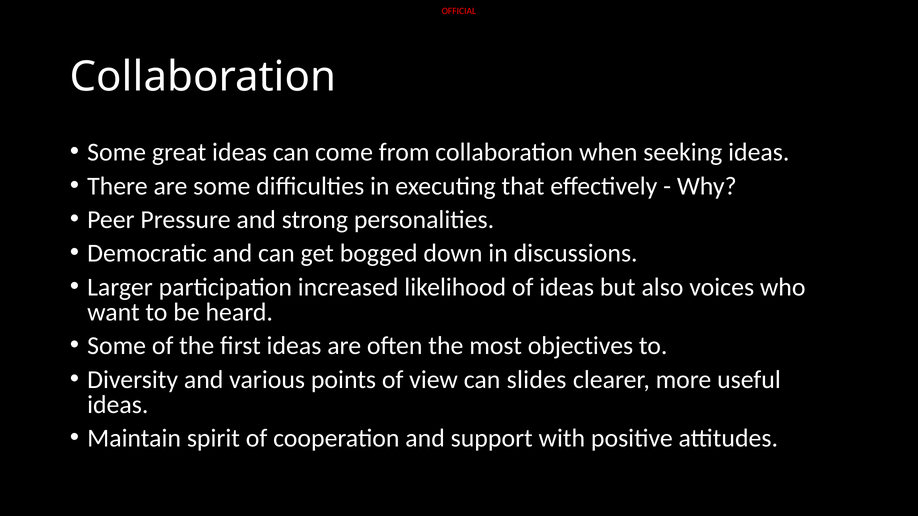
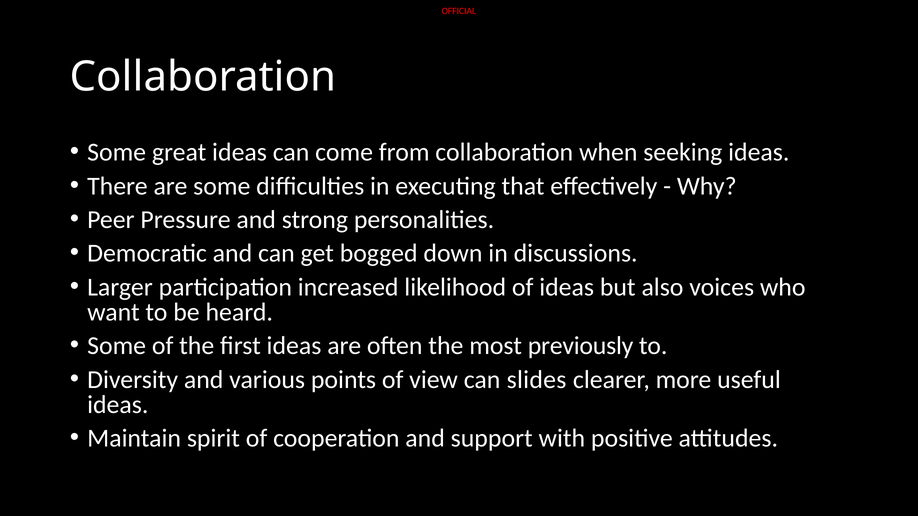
objectives: objectives -> previously
